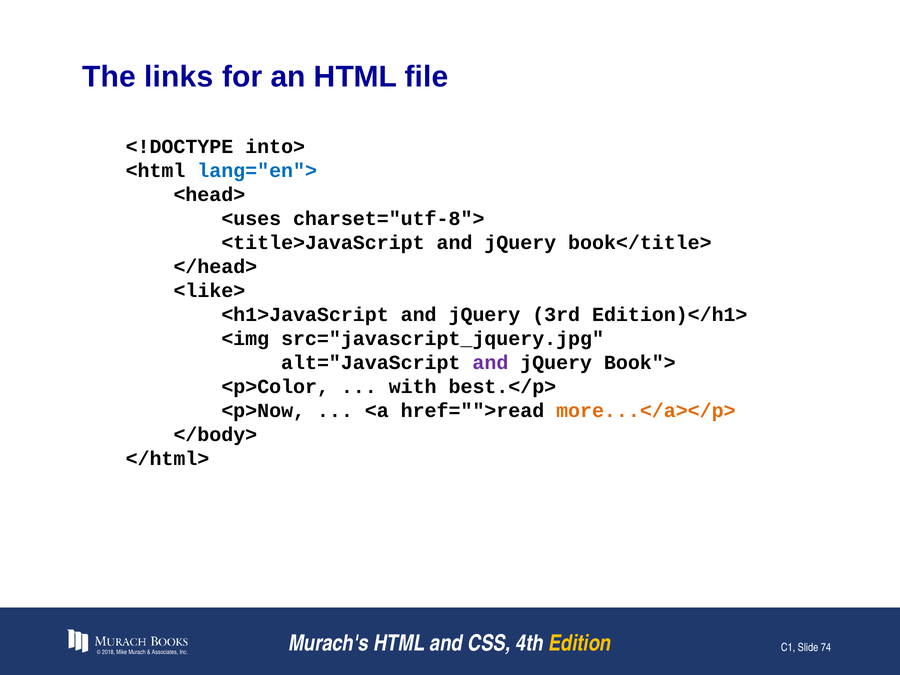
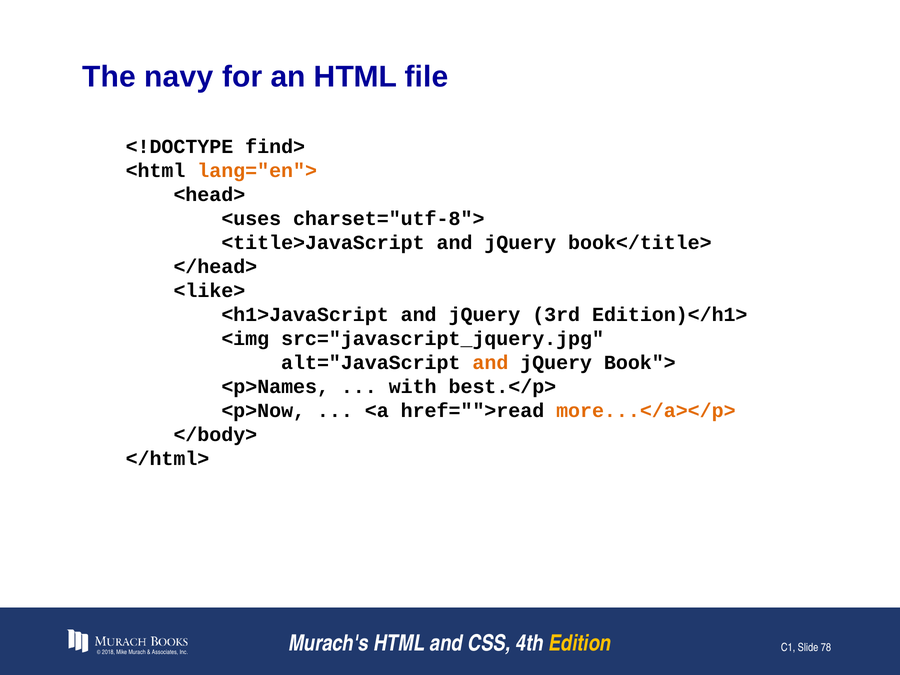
links: links -> navy
into>: into> -> find>
lang="en"> colour: blue -> orange
and at (490, 363) colour: purple -> orange
<p>Color: <p>Color -> <p>Names
74: 74 -> 78
